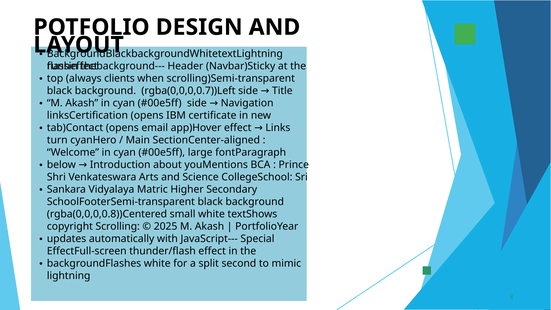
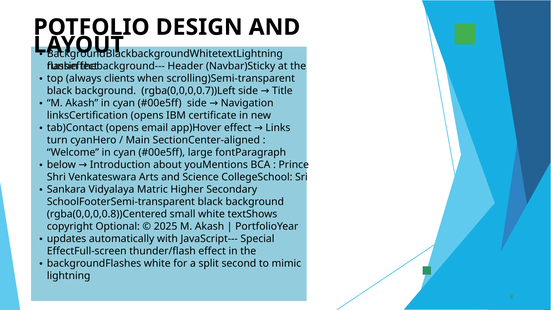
Scrolling: Scrolling -> Optional
